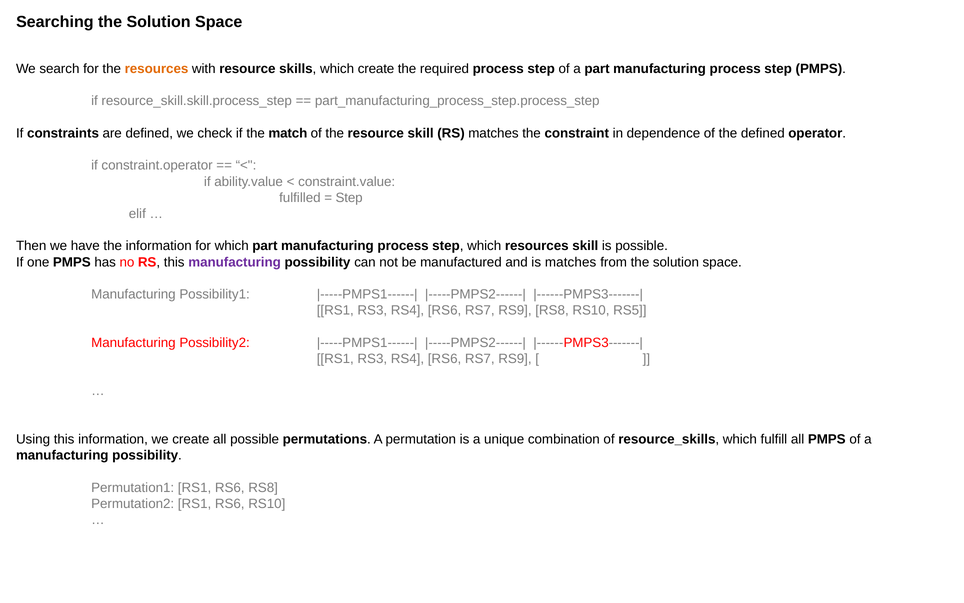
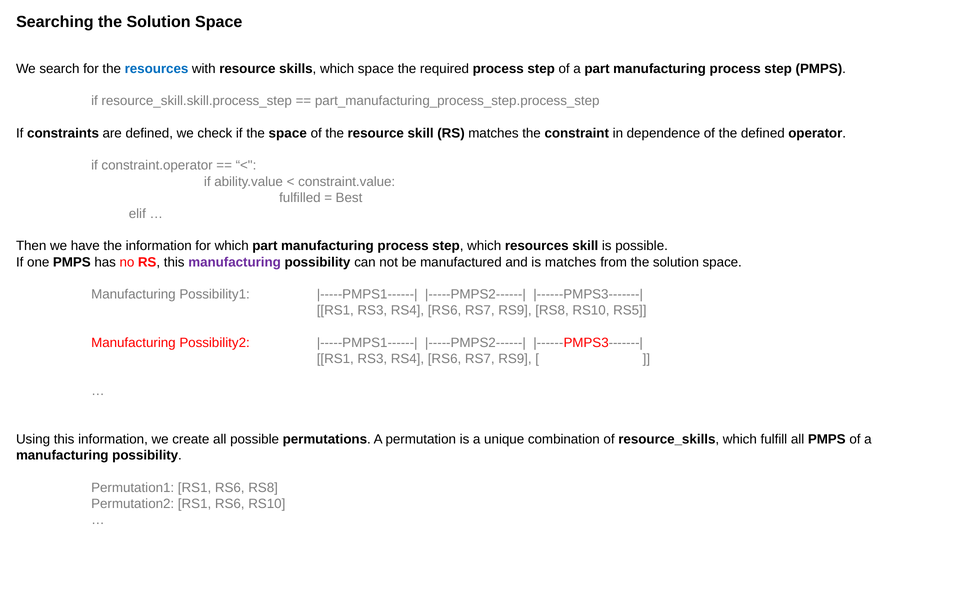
resources at (157, 69) colour: orange -> blue
which create: create -> space
the match: match -> space
Step at (349, 198): Step -> Best
